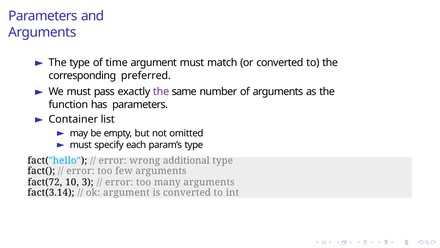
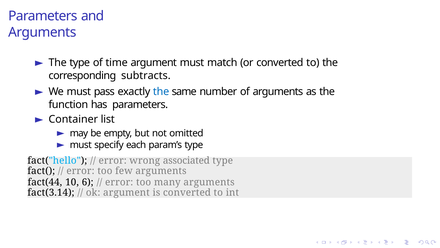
preferred: preferred -> subtracts
the at (161, 92) colour: purple -> blue
additional: additional -> associated
fact(72: fact(72 -> fact(44
3: 3 -> 6
